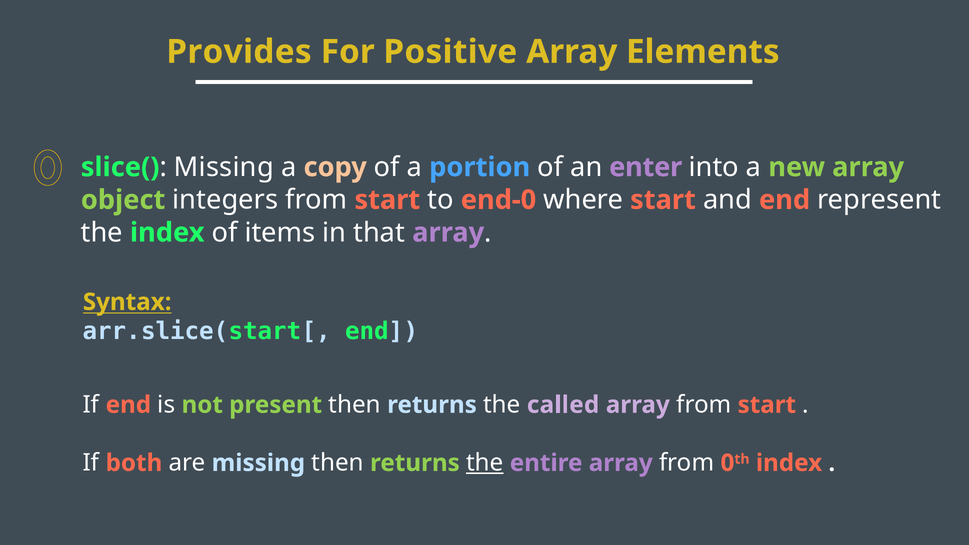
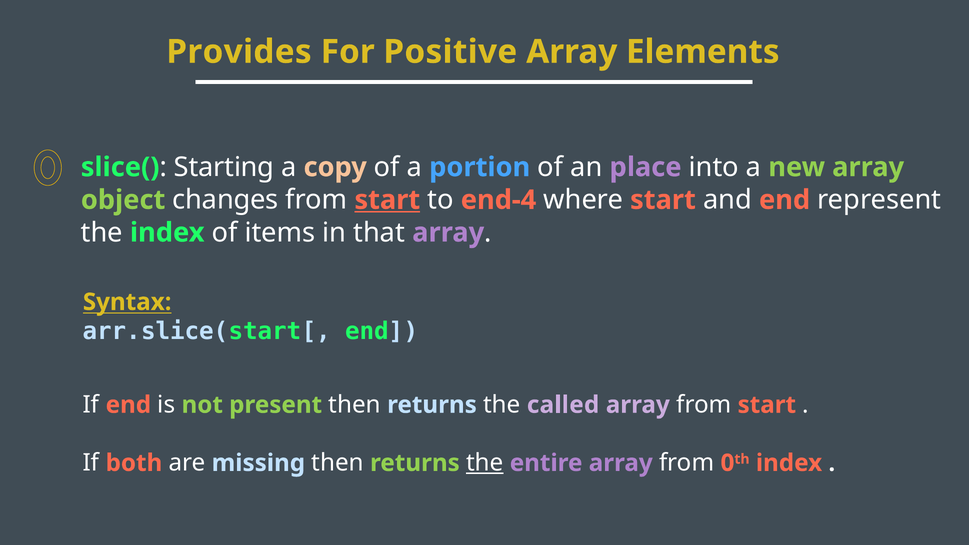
Missing at (224, 167): Missing -> Starting
enter: enter -> place
integers: integers -> changes
start at (387, 200) underline: none -> present
end-0: end-0 -> end-4
